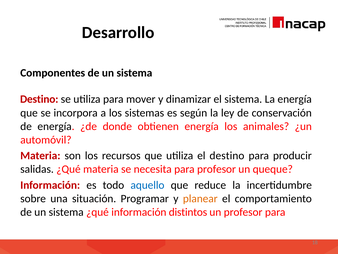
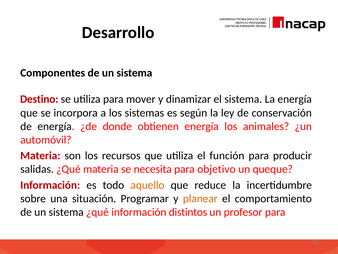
el destino: destino -> función
para profesor: profesor -> objetivo
aquello colour: blue -> orange
